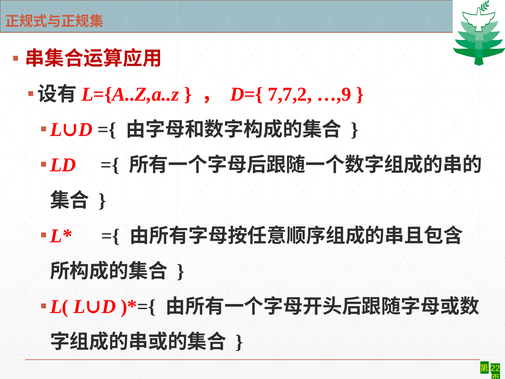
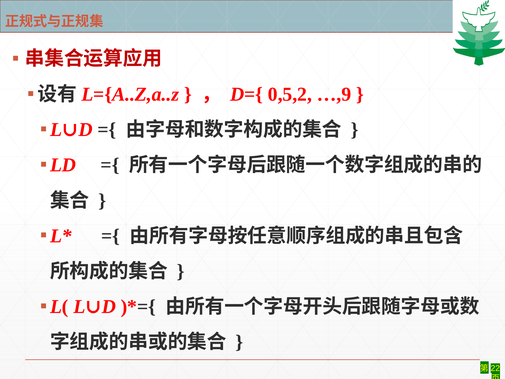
7,7,2: 7,7,2 -> 0,5,2
